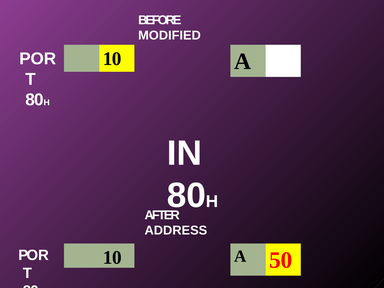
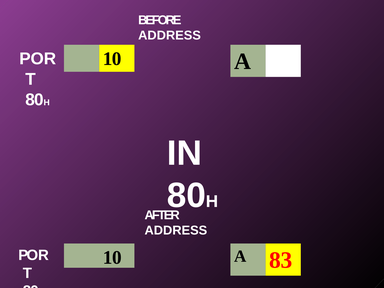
MODIFIED at (170, 36): MODIFIED -> ADDRESS
50: 50 -> 83
